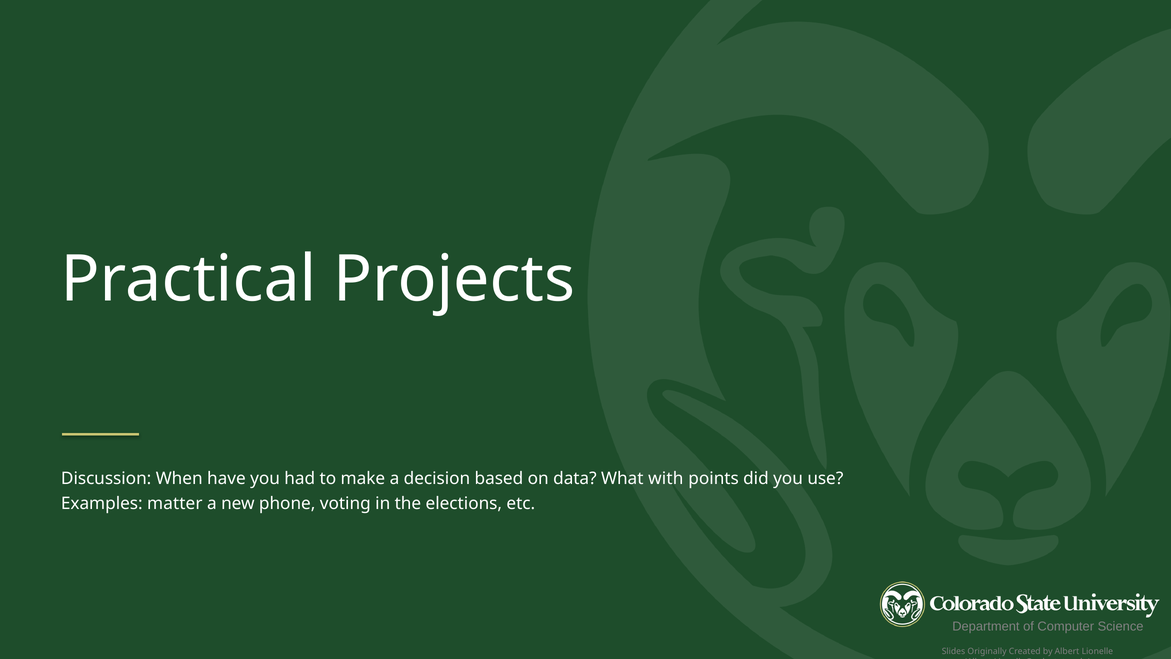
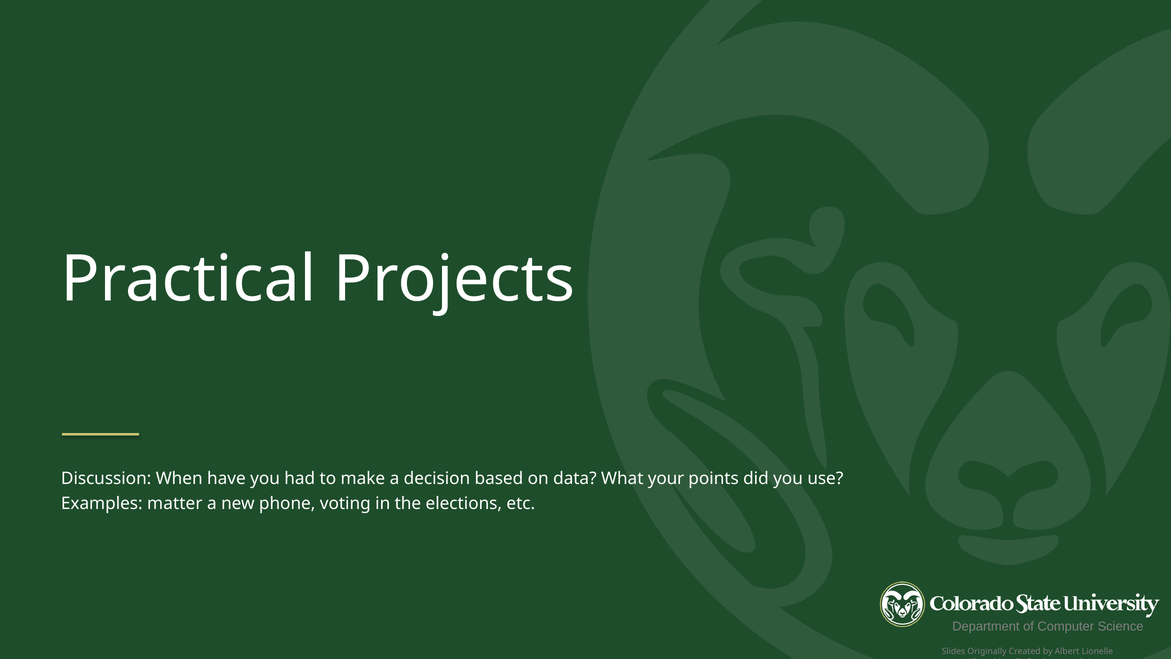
with: with -> your
